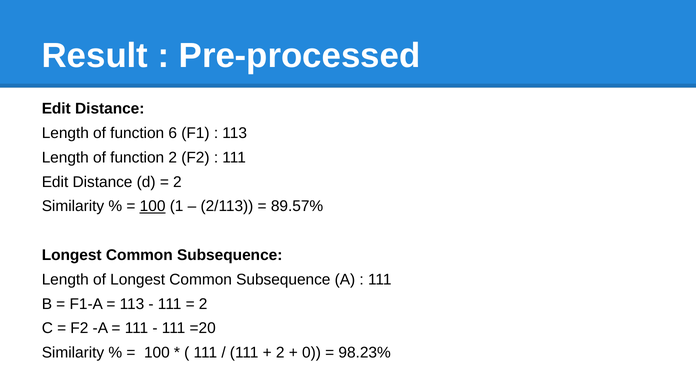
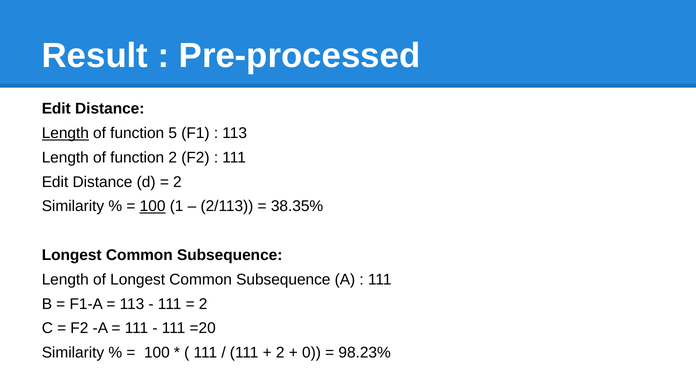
Length at (65, 133) underline: none -> present
6: 6 -> 5
89.57%: 89.57% -> 38.35%
